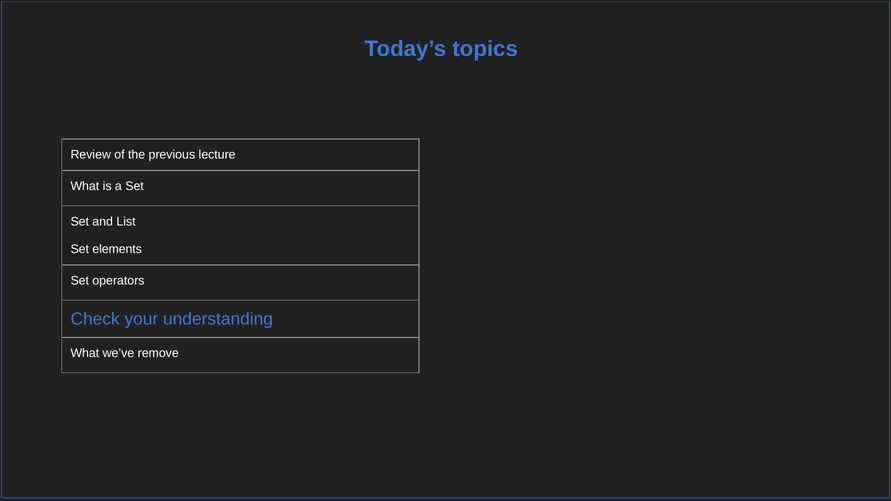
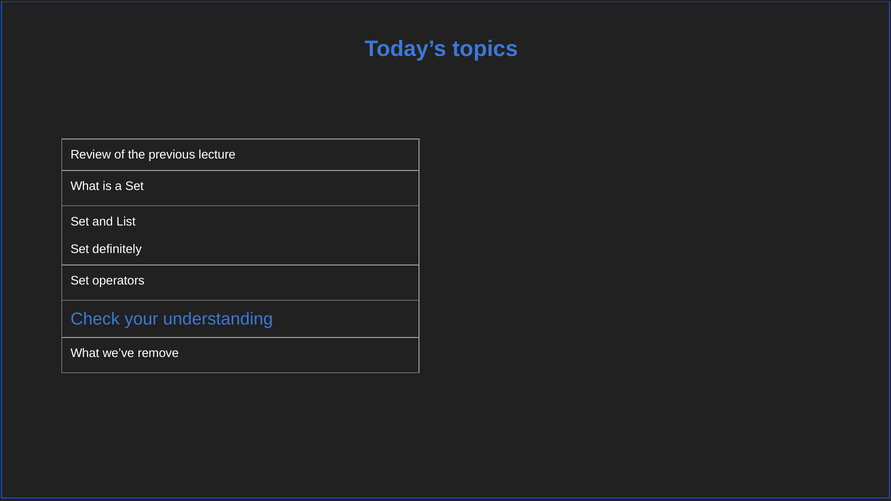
elements: elements -> definitely
